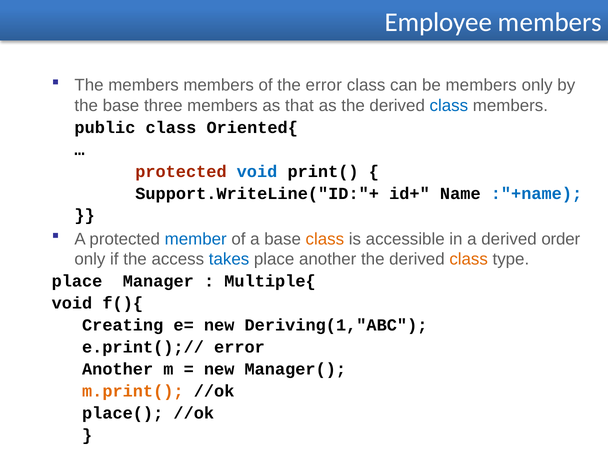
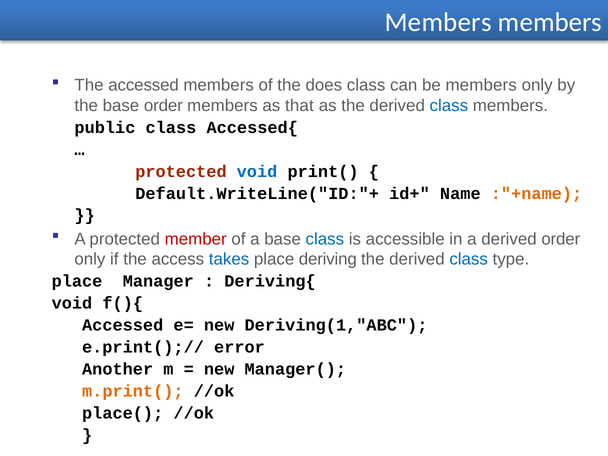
Employee at (438, 22): Employee -> Members
The members: members -> accessed
the error: error -> does
base three: three -> order
Oriented{: Oriented{ -> Accessed{
Support.WriteLine("ID:"+: Support.WriteLine("ID:"+ -> Default.WriteLine("ID:"+
:"+name colour: blue -> orange
member colour: blue -> red
class at (325, 239) colour: orange -> blue
place another: another -> deriving
class at (469, 259) colour: orange -> blue
Multiple{: Multiple{ -> Deriving{
Creating at (123, 325): Creating -> Accessed
